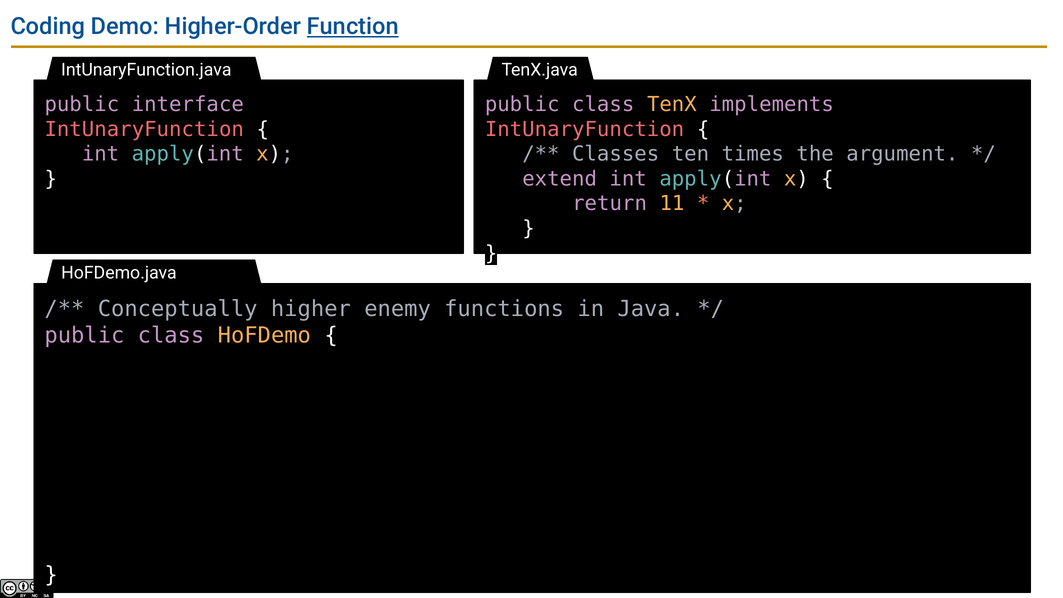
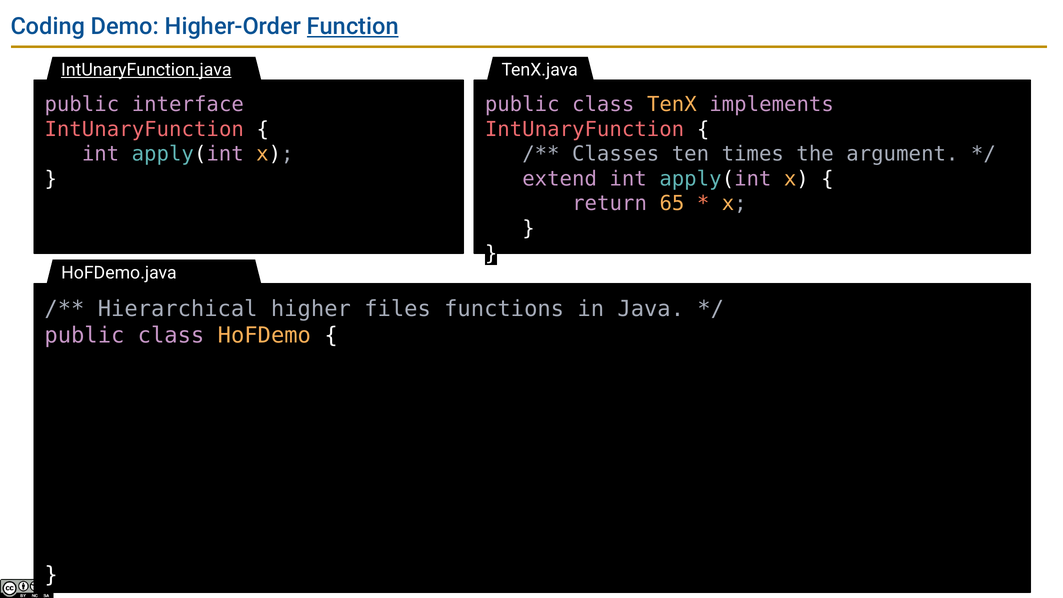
IntUnaryFunction.java underline: none -> present
11: 11 -> 65
Conceptually: Conceptually -> Hierarchical
enemy: enemy -> files
